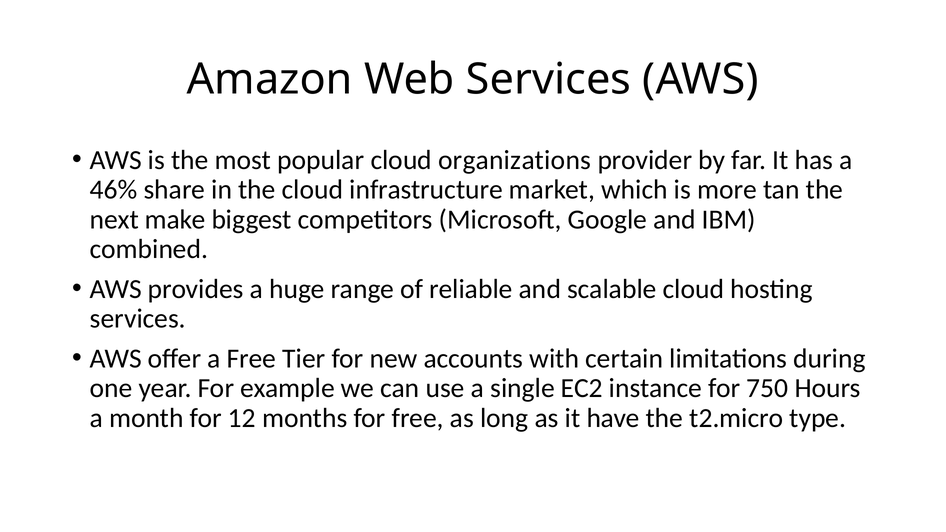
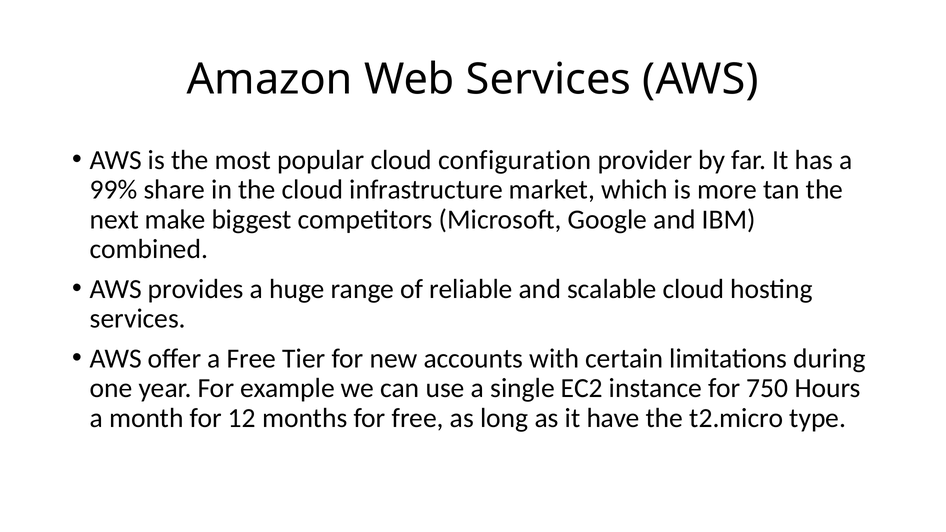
organizations: organizations -> configuration
46%: 46% -> 99%
